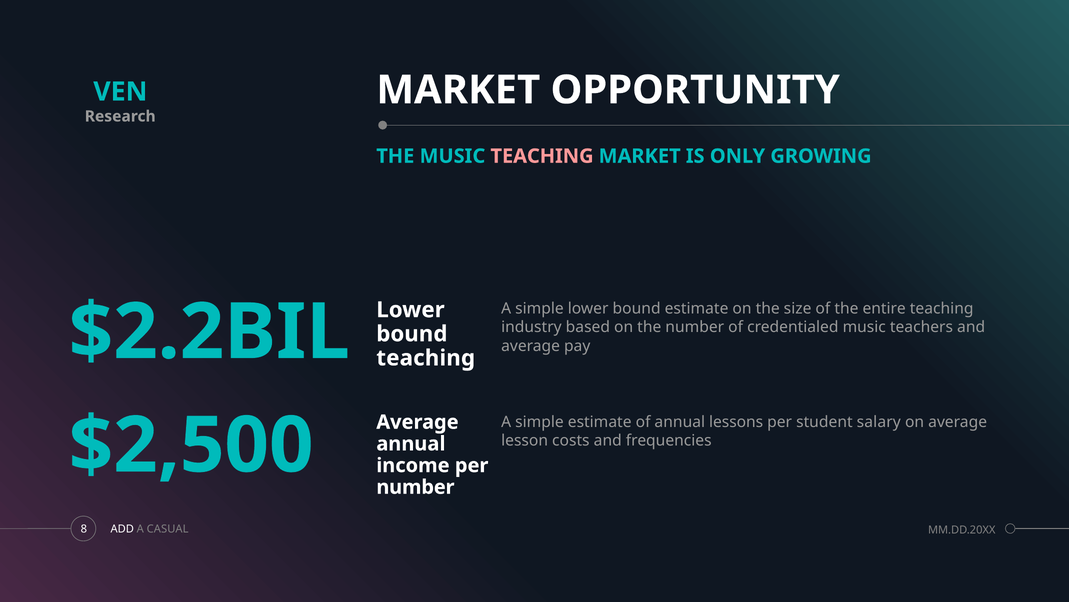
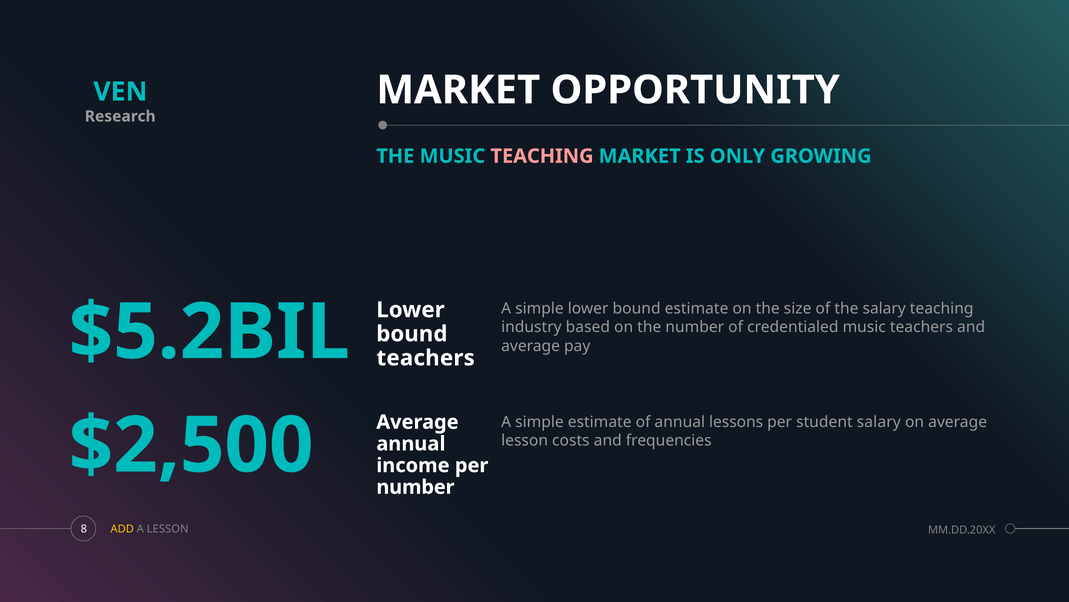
the entire: entire -> salary
$2.2BIL: $2.2BIL -> $5.2BIL
teaching at (426, 358): teaching -> teachers
ADD colour: white -> yellow
A CASUAL: CASUAL -> LESSON
